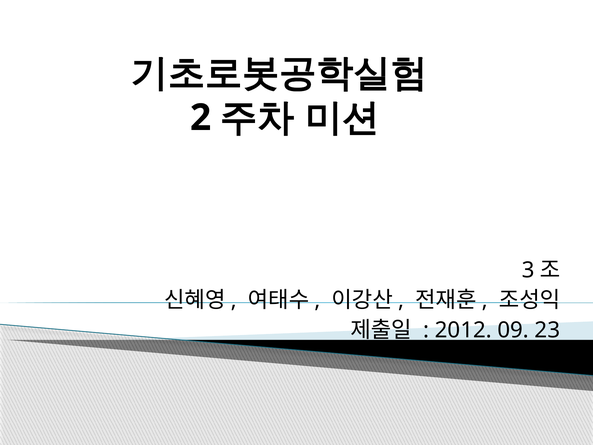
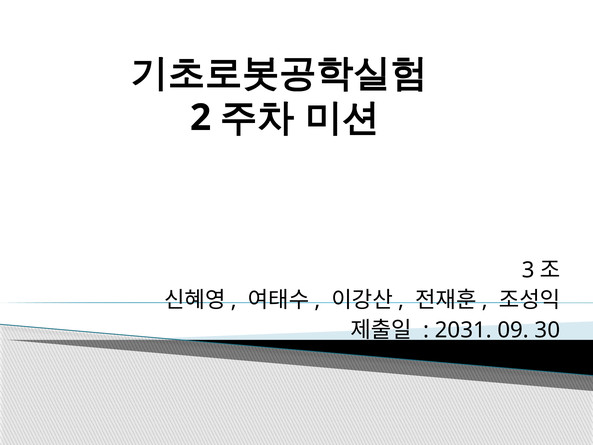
2012: 2012 -> 2031
23: 23 -> 30
